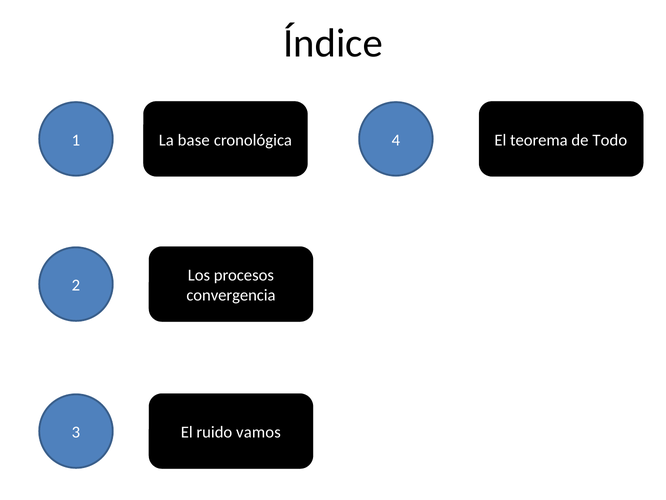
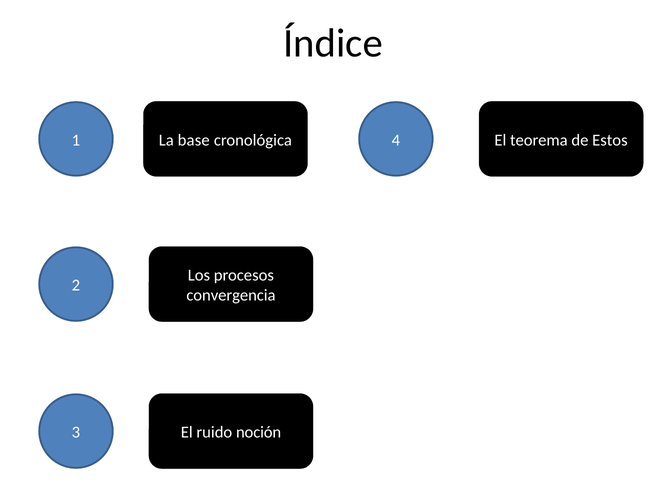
Todo: Todo -> Estos
vamos: vamos -> noción
